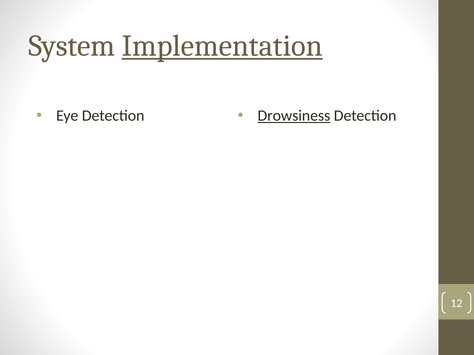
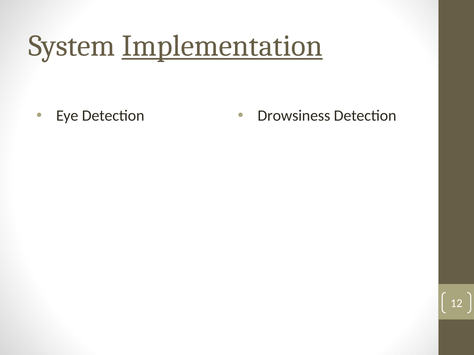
Drowsiness underline: present -> none
